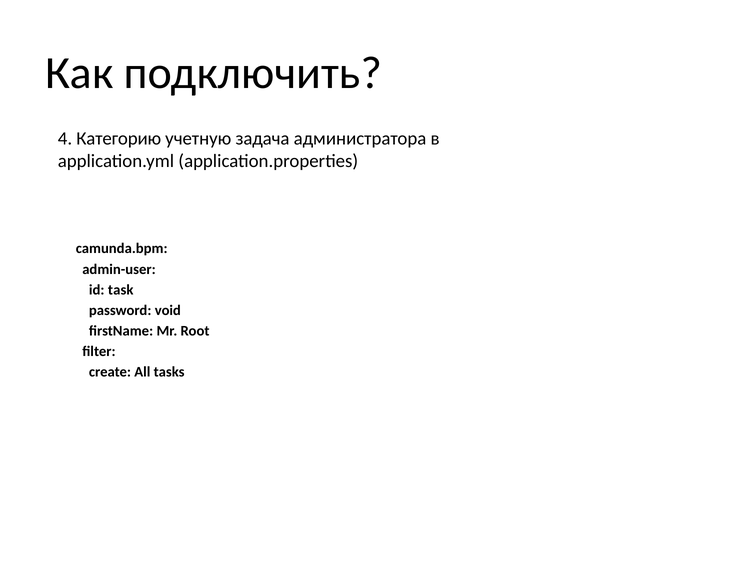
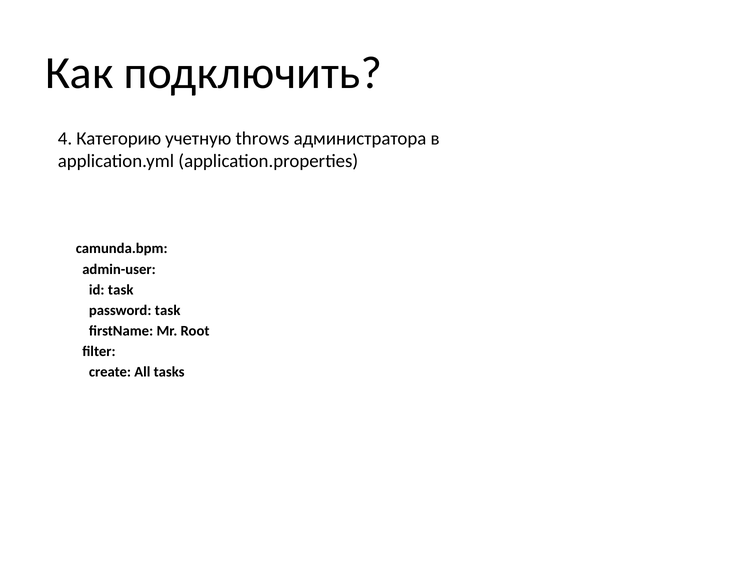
задача: задача -> throws
password void: void -> task
